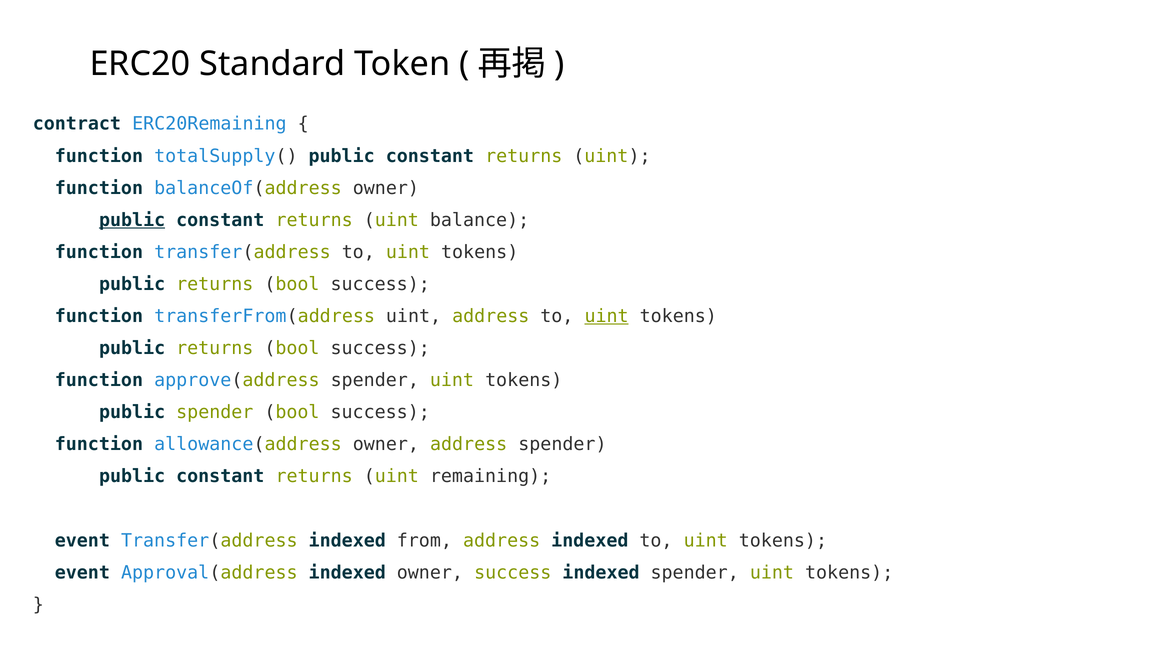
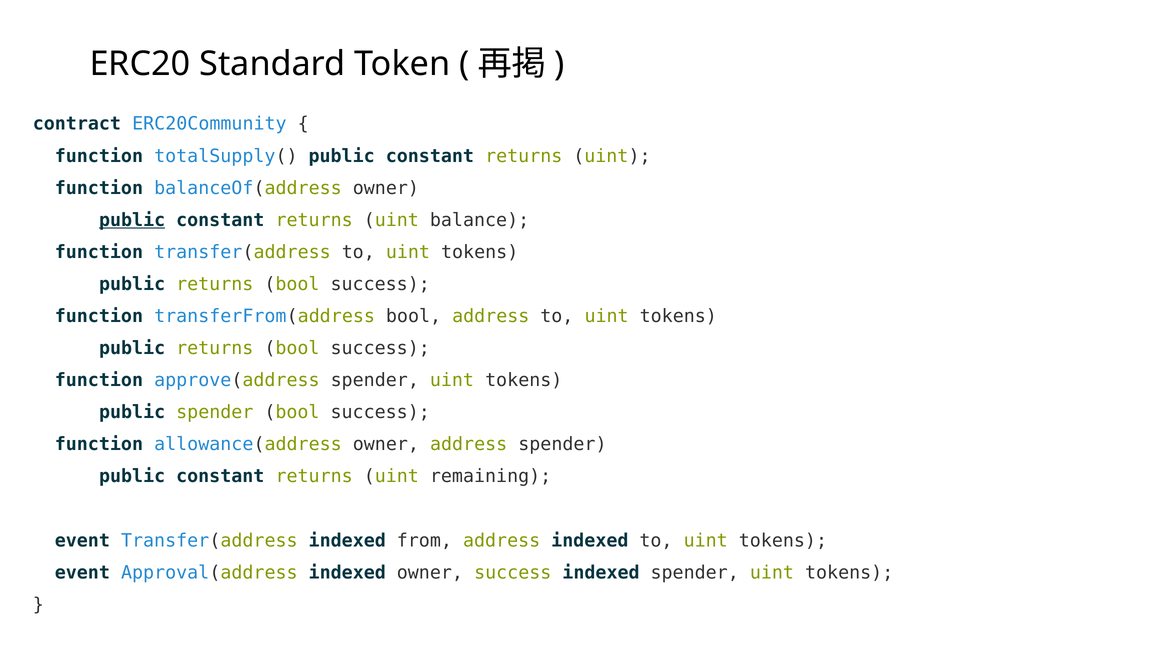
ERC20Remaining: ERC20Remaining -> ERC20Community
transferFrom(address uint: uint -> bool
uint at (607, 316) underline: present -> none
